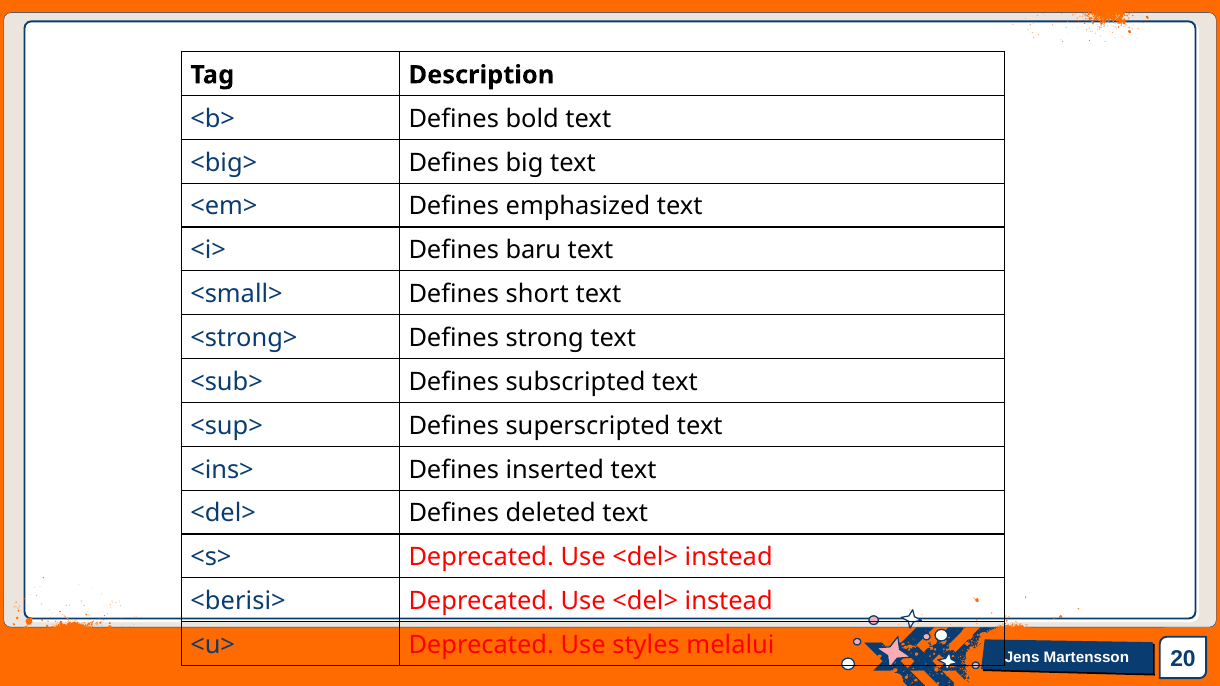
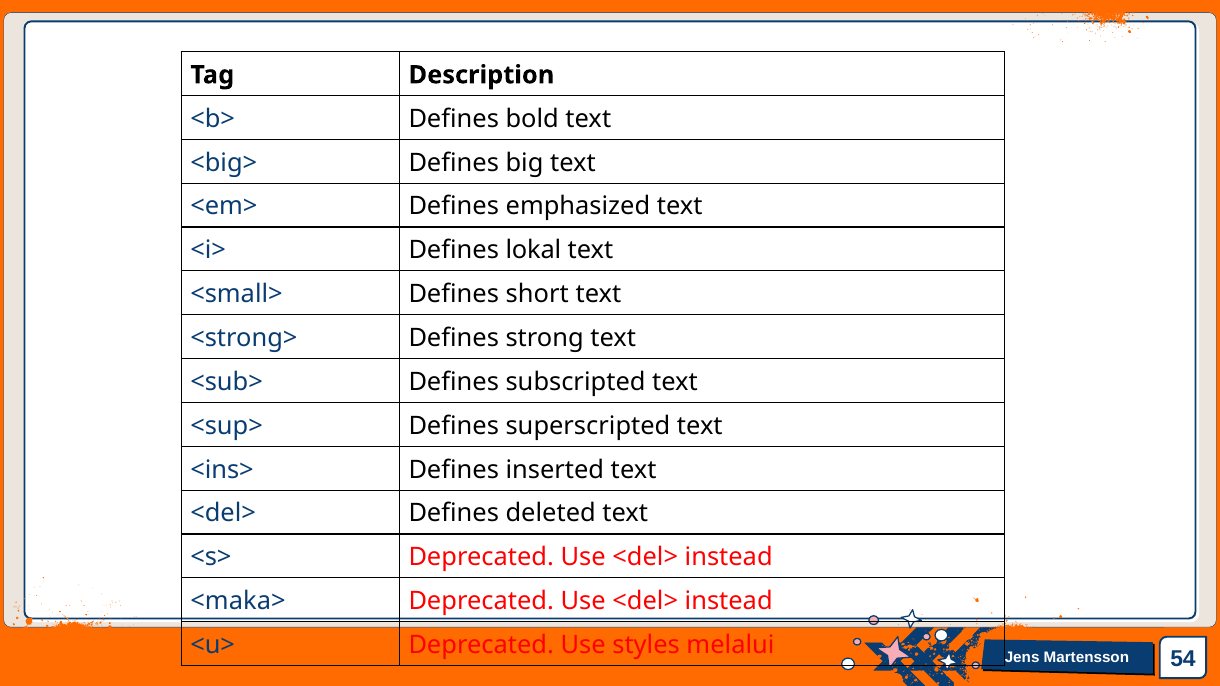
baru: baru -> lokal
<berisi>: <berisi> -> <maka>
20: 20 -> 54
